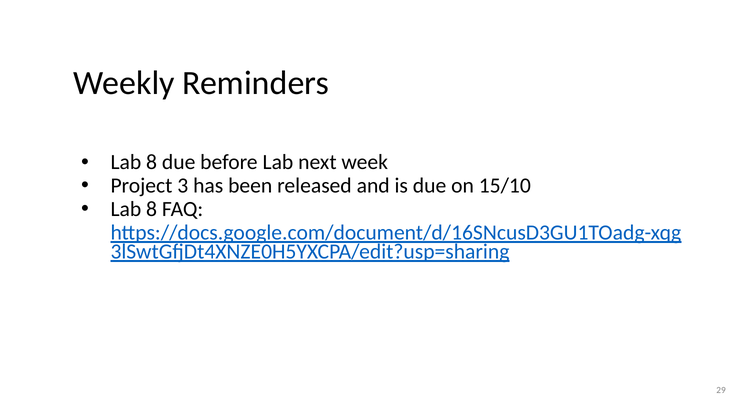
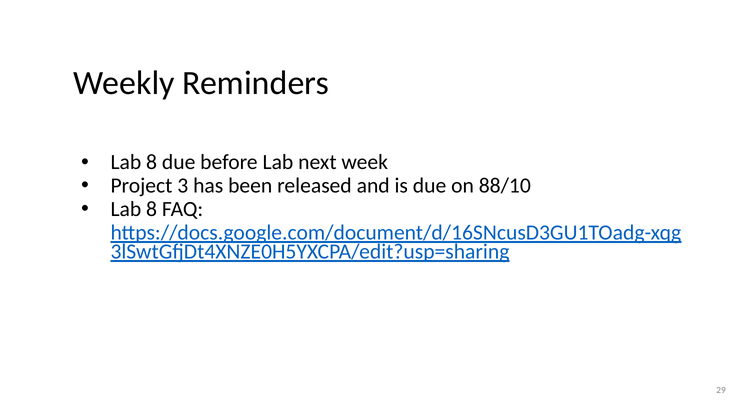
15/10: 15/10 -> 88/10
